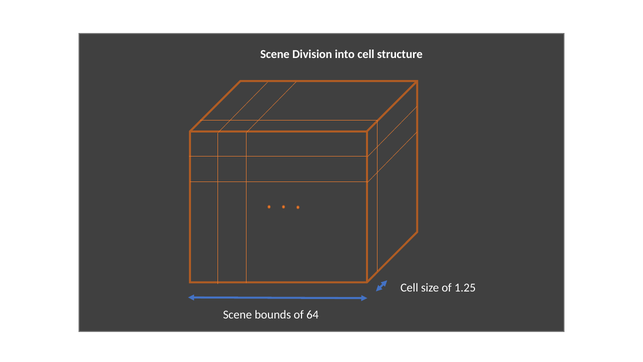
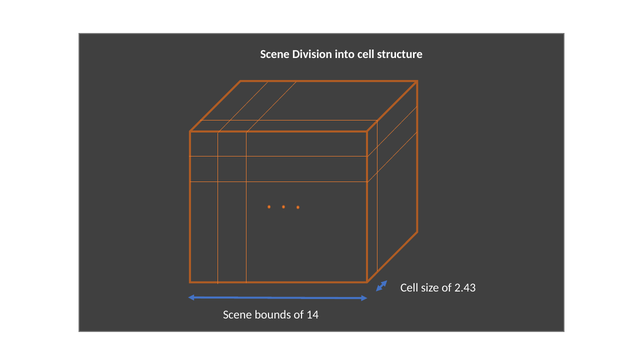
1.25: 1.25 -> 2.43
64: 64 -> 14
